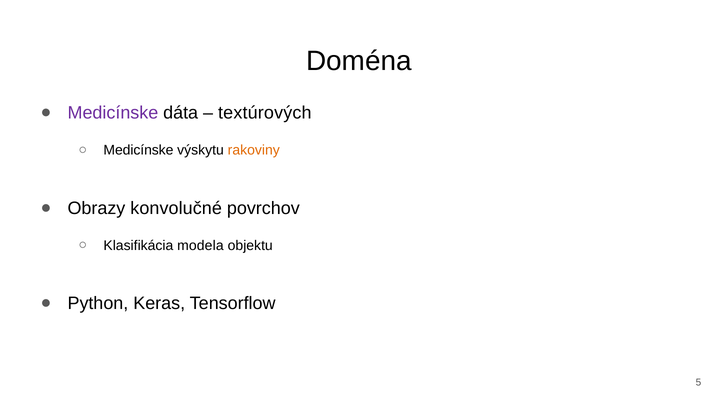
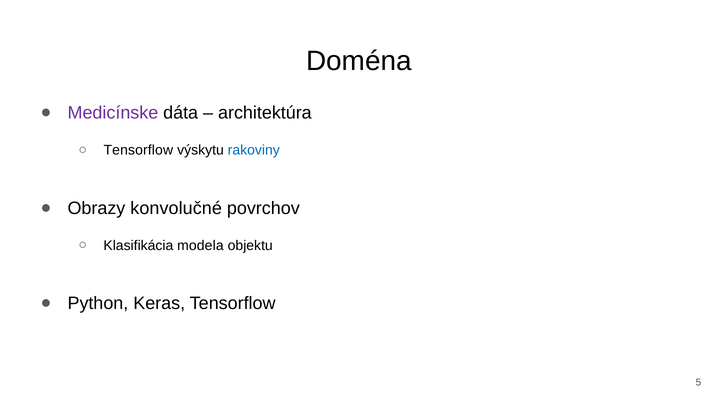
textúrových: textúrových -> architektúra
Medicínske at (138, 150): Medicínske -> Tensorflow
rakoviny colour: orange -> blue
